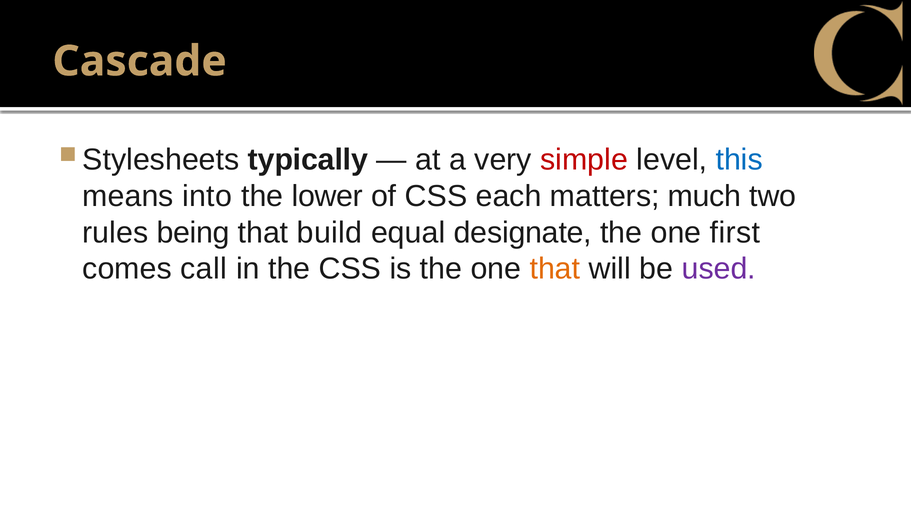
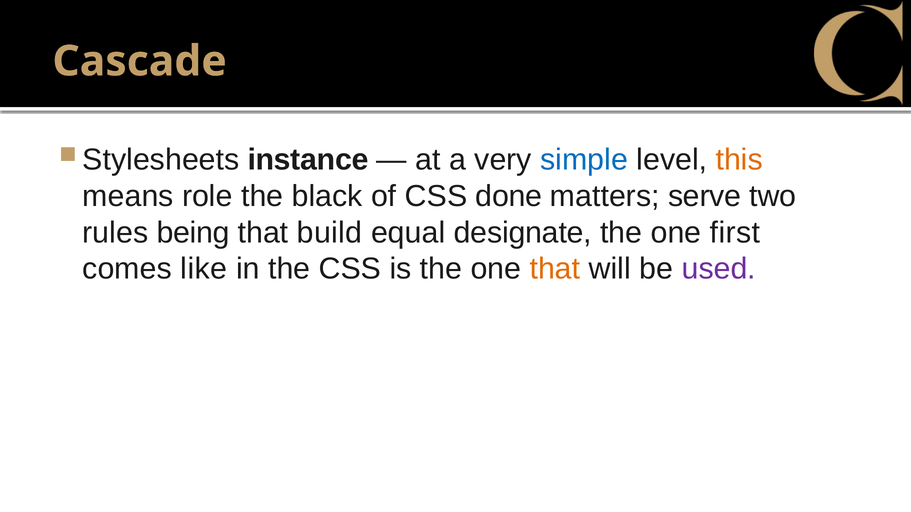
typically: typically -> instance
simple colour: red -> blue
this colour: blue -> orange
into: into -> role
lower: lower -> black
each: each -> done
much: much -> serve
call: call -> like
